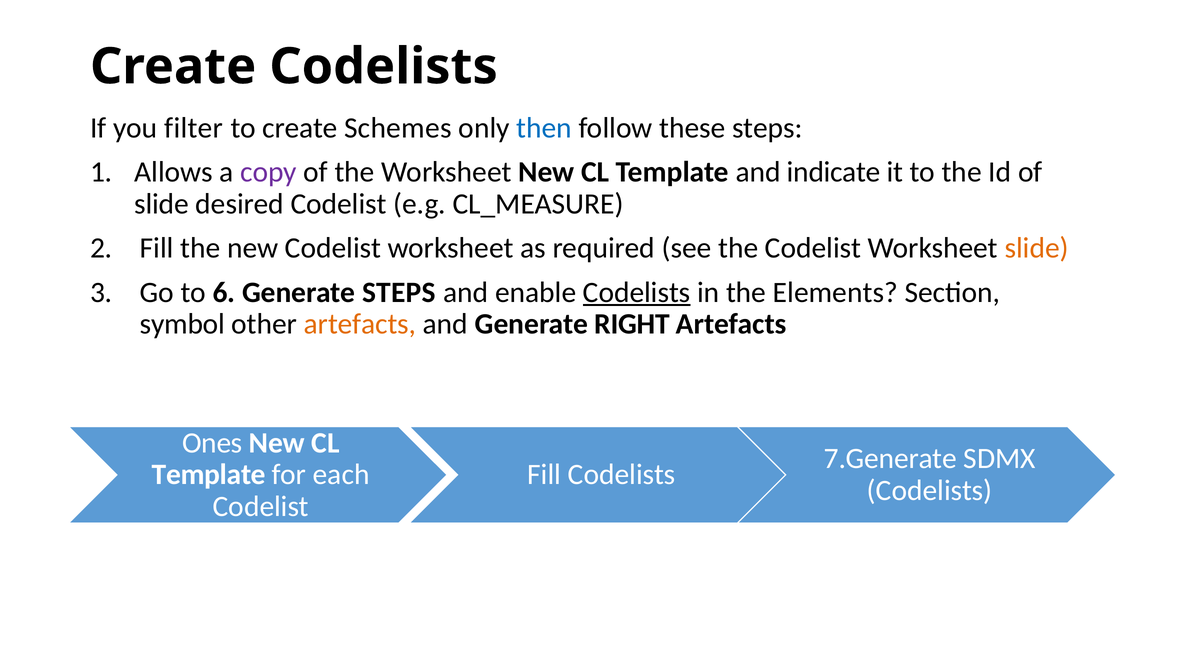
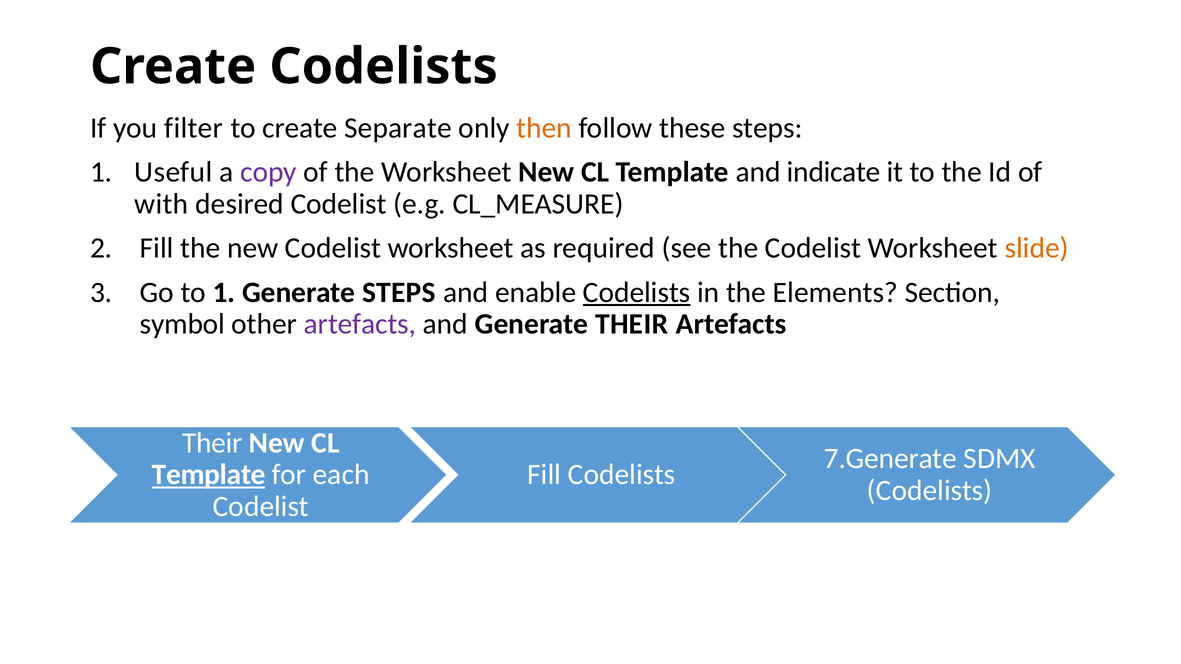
Schemes: Schemes -> Separate
then colour: blue -> orange
Allows: Allows -> Useful
slide at (162, 204): slide -> with
to 6: 6 -> 1
artefacts at (360, 324) colour: orange -> purple
Generate RIGHT: RIGHT -> THEIR
Ones at (212, 443): Ones -> Their
Template at (209, 475) underline: none -> present
